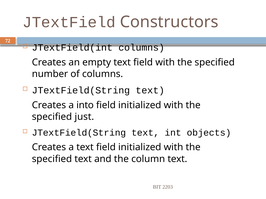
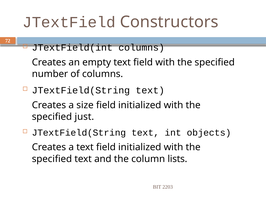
into: into -> size
column text: text -> lists
